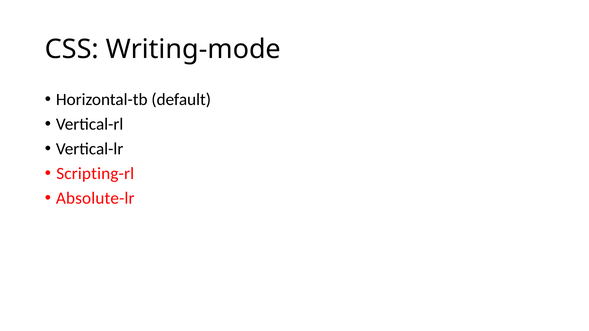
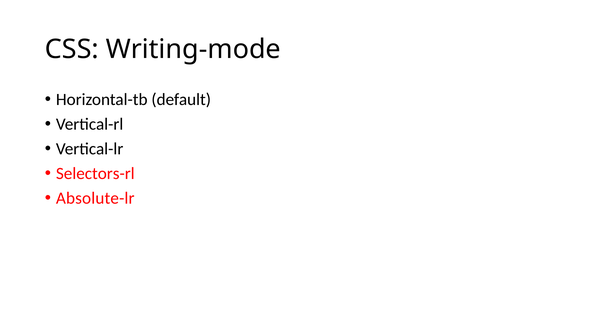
Scripting-rl: Scripting-rl -> Selectors-rl
